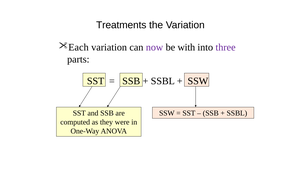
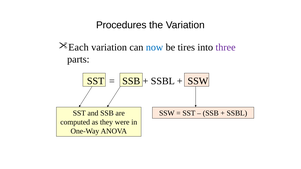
Treatments: Treatments -> Procedures
now colour: purple -> blue
with: with -> tires
